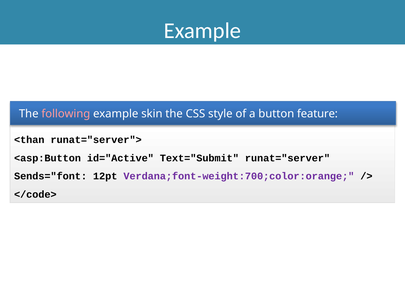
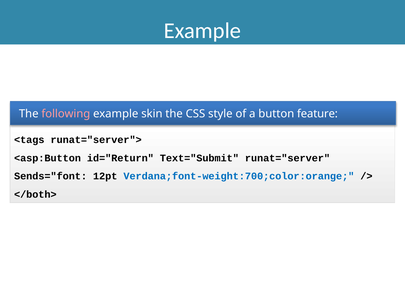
<than: <than -> <tags
id="Active: id="Active -> id="Return
Verdana;font-weight:700;color:orange colour: purple -> blue
</code>: </code> -> </both>
